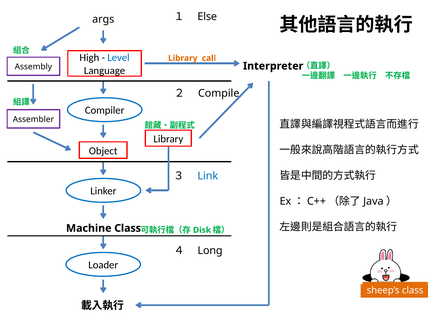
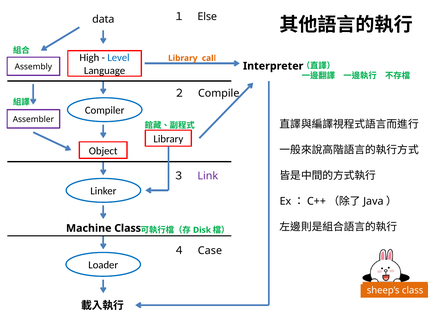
args: args -> data
Link colour: blue -> purple
Long: Long -> Case
